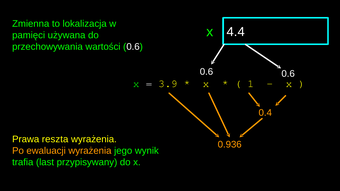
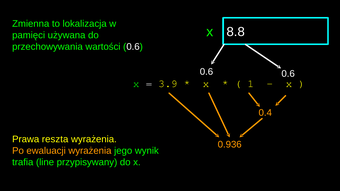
4.4: 4.4 -> 8.8
last: last -> line
